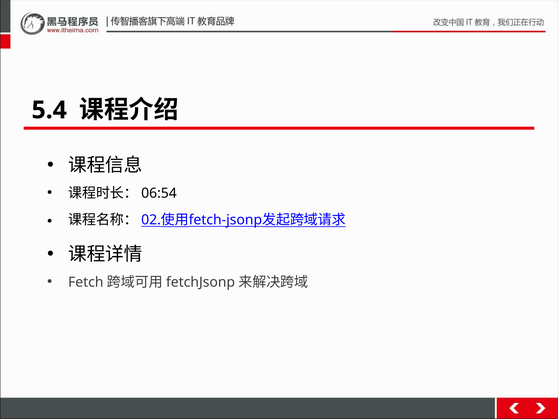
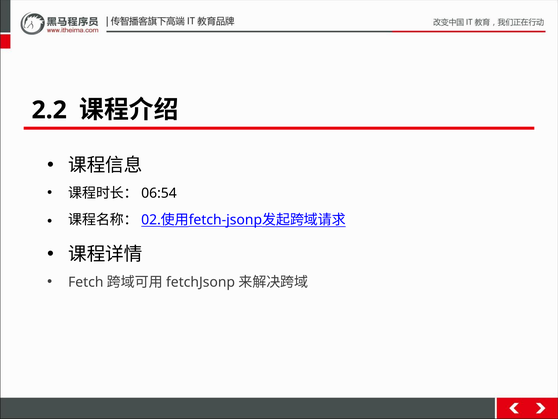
5.4: 5.4 -> 2.2
